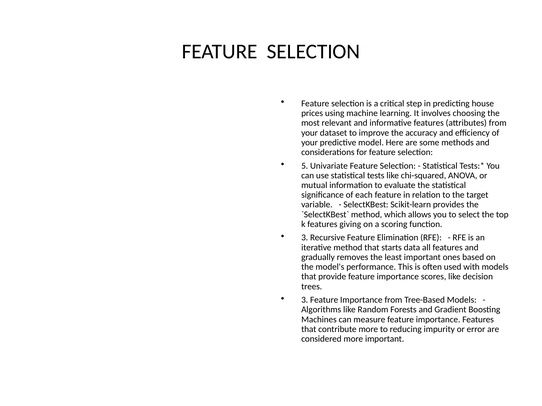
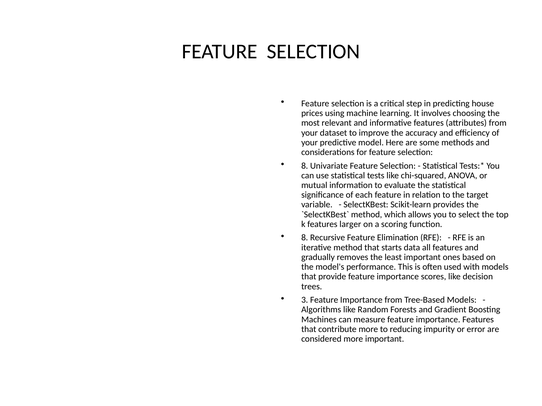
5 at (305, 166): 5 -> 8
giving: giving -> larger
3 at (305, 238): 3 -> 8
